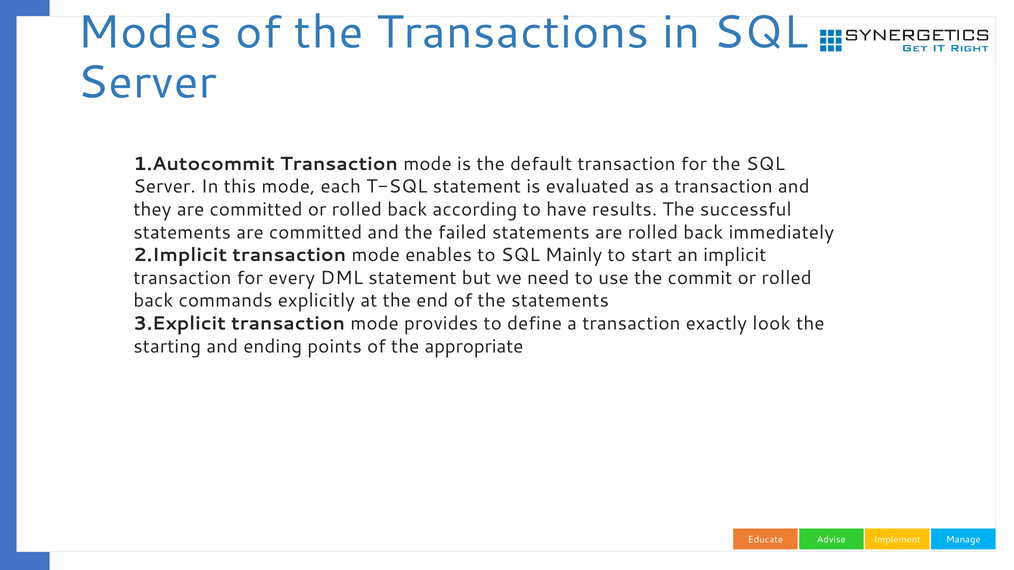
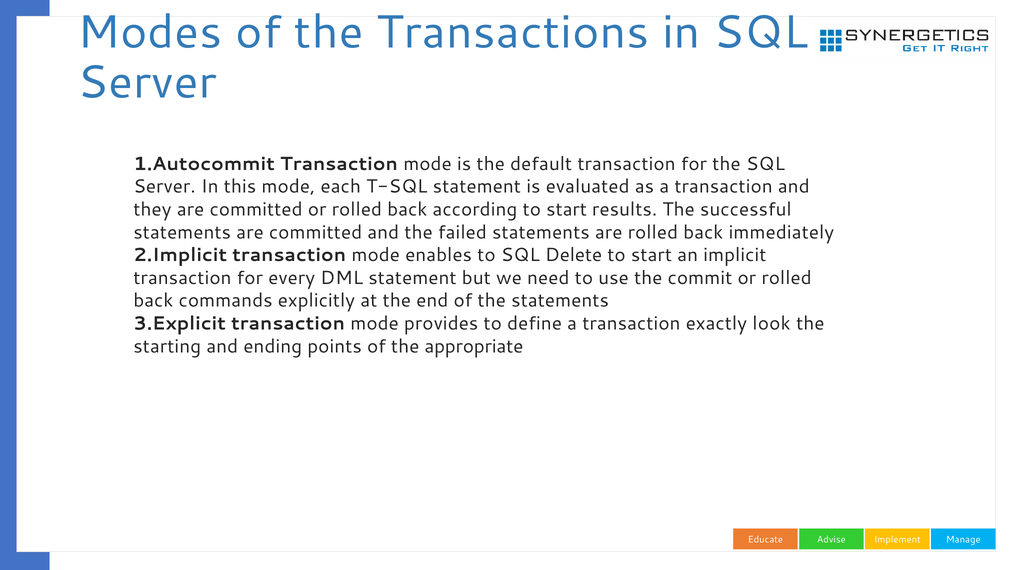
according to have: have -> start
Mainly: Mainly -> Delete
